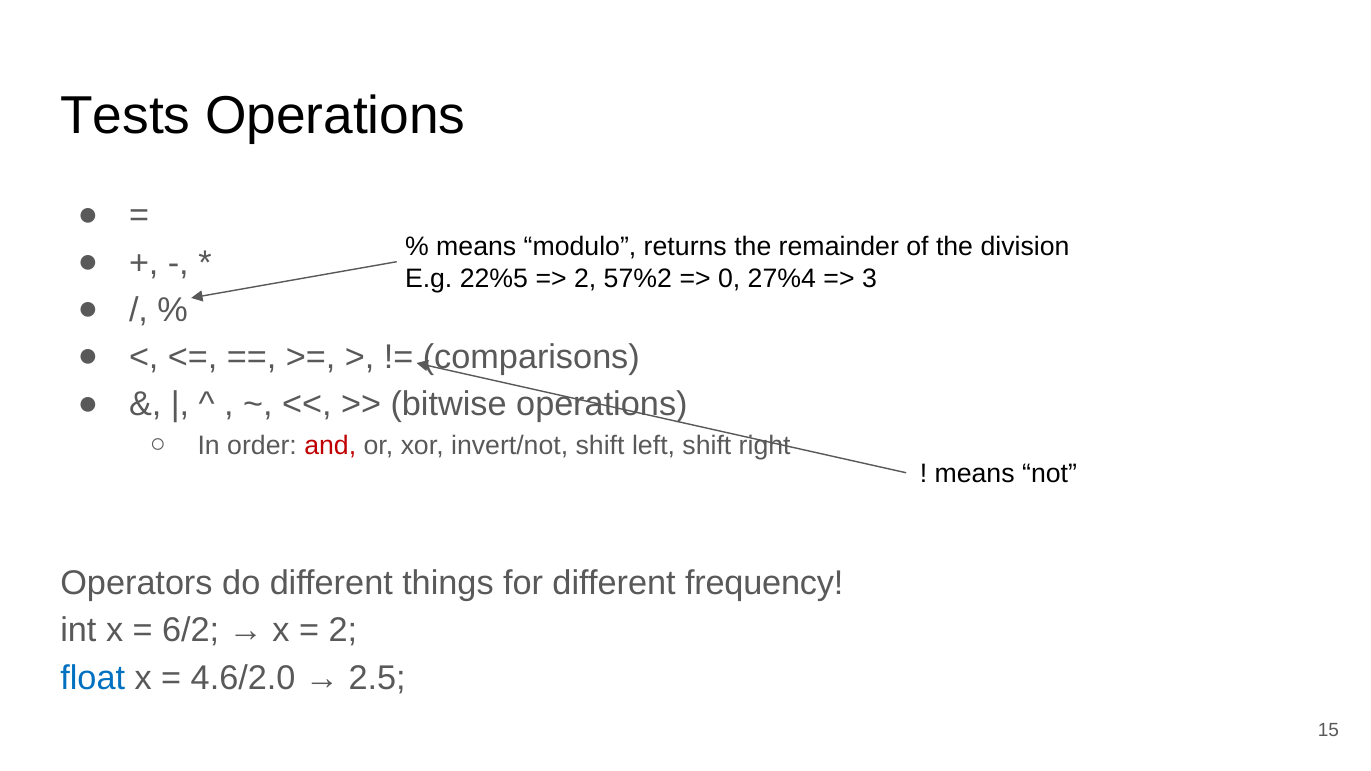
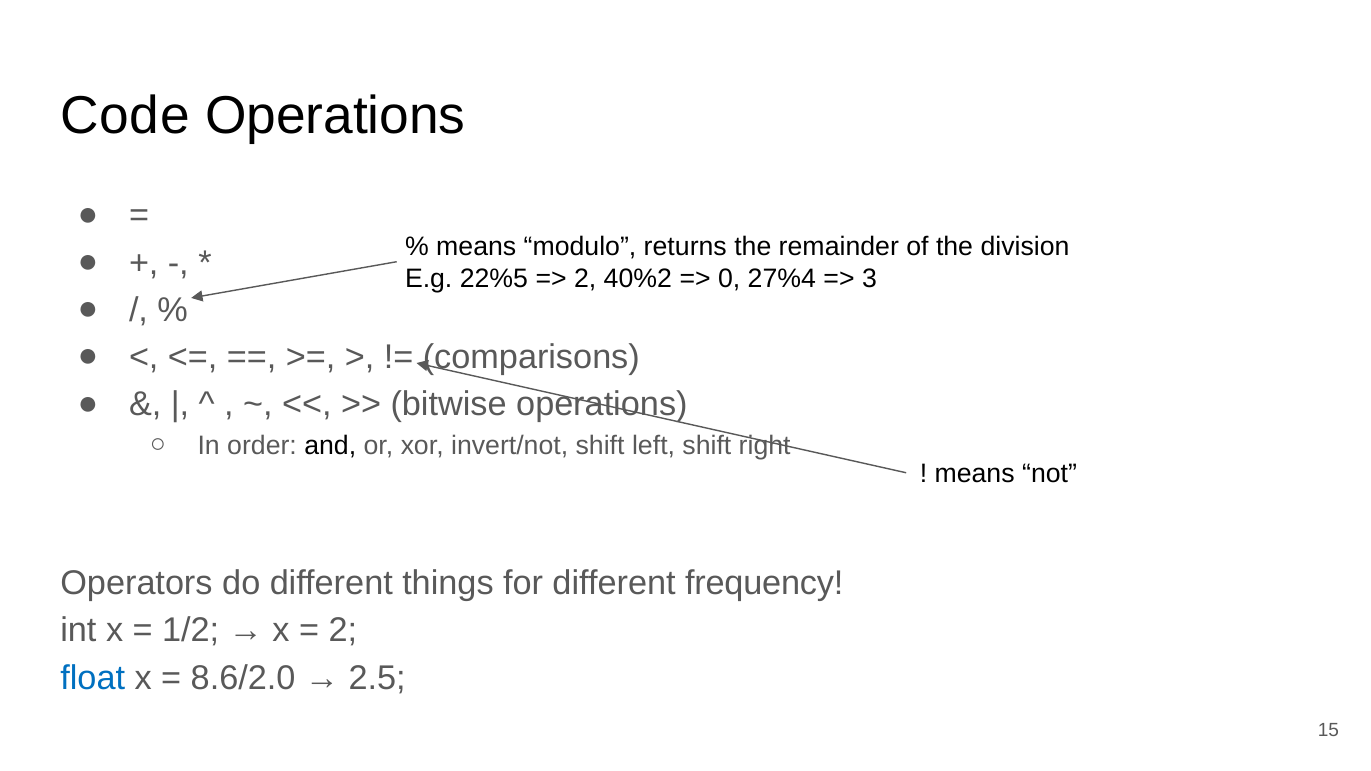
Tests: Tests -> Code
57%2: 57%2 -> 40%2
and colour: red -> black
6/2: 6/2 -> 1/2
4.6/2.0: 4.6/2.0 -> 8.6/2.0
